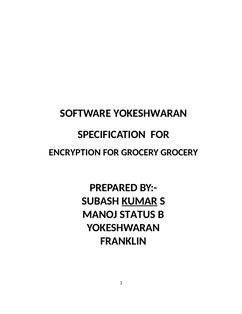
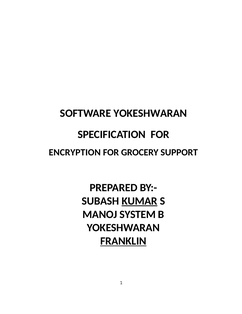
GROCERY GROCERY: GROCERY -> SUPPORT
STATUS: STATUS -> SYSTEM
FRANKLIN underline: none -> present
